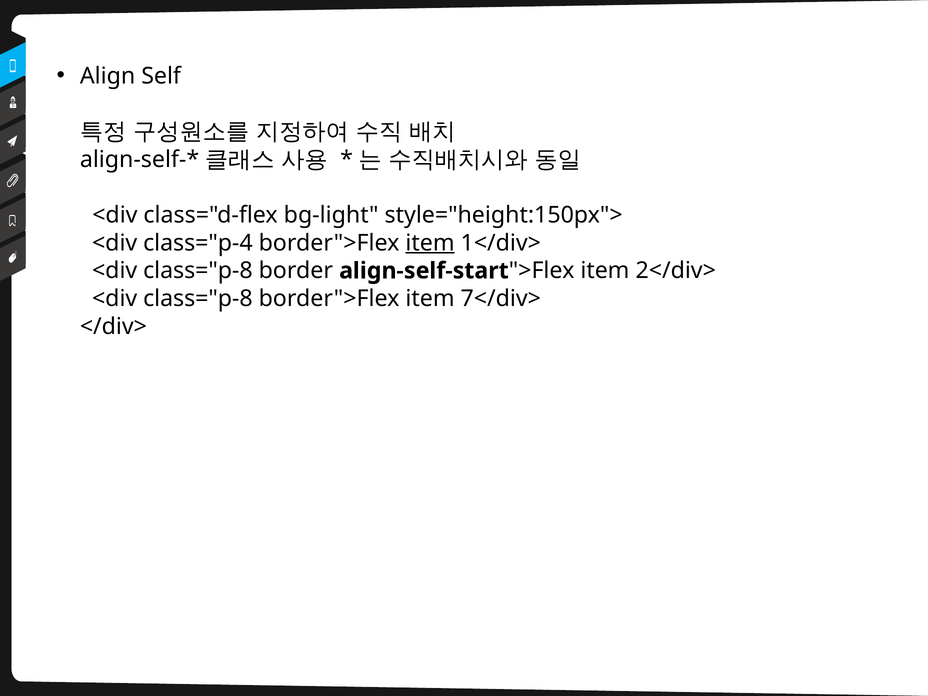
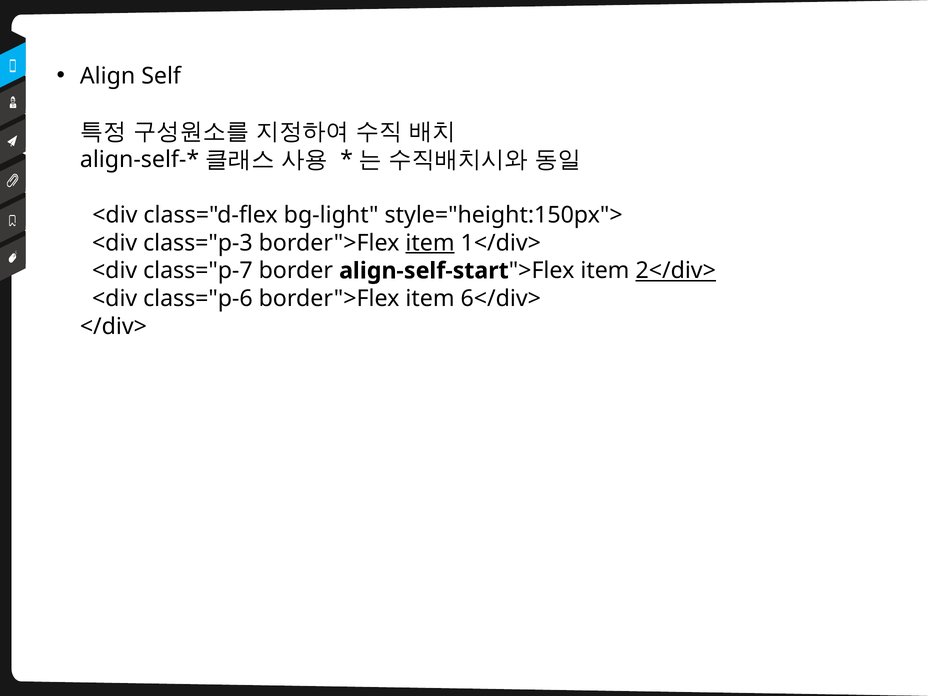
class="p-4: class="p-4 -> class="p-3
class="p-8 at (198, 271): class="p-8 -> class="p-7
2</div> underline: none -> present
class="p-8 at (198, 299): class="p-8 -> class="p-6
7</div>: 7</div> -> 6</div>
